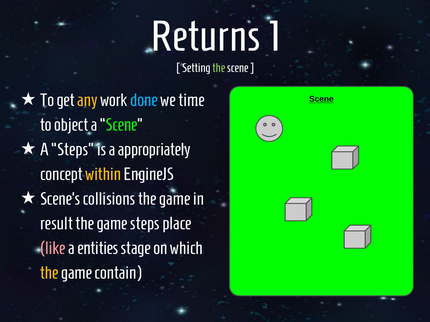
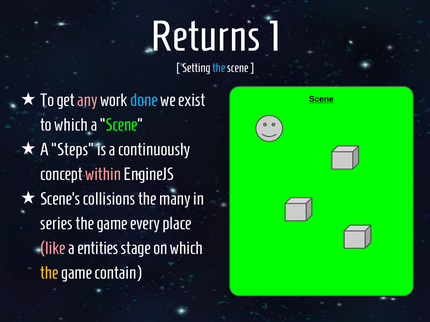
the at (219, 68) colour: light green -> light blue
any colour: yellow -> pink
time: time -> exist
to object: object -> which
appropriately: appropriately -> continuously
within colour: yellow -> pink
game at (175, 199): game -> many
result: result -> series
game steps: steps -> every
